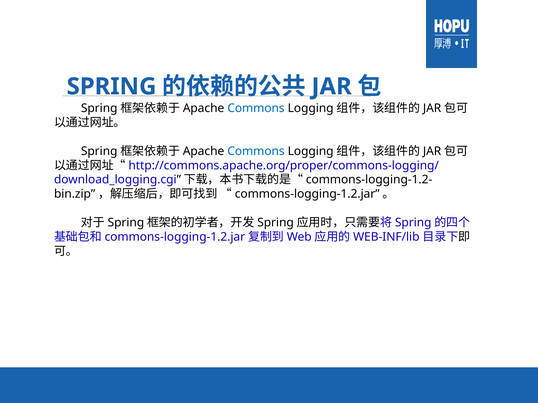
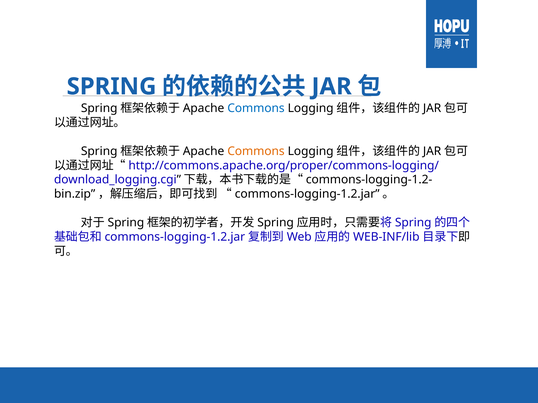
Commons at (256, 151) colour: blue -> orange
